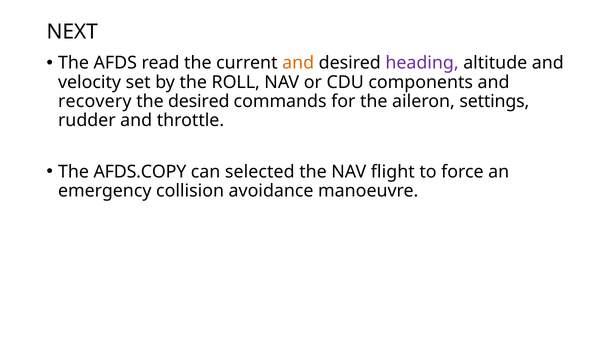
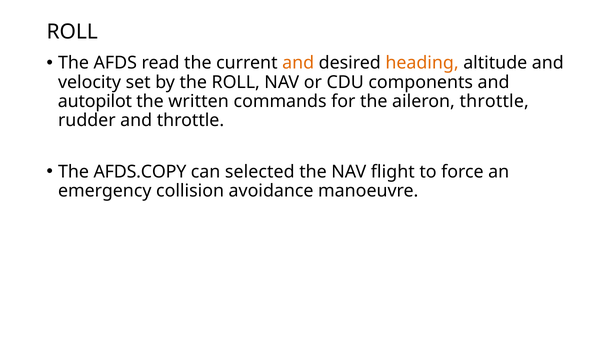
NEXT at (72, 32): NEXT -> ROLL
heading colour: purple -> orange
recovery: recovery -> autopilot
the desired: desired -> written
aileron settings: settings -> throttle
